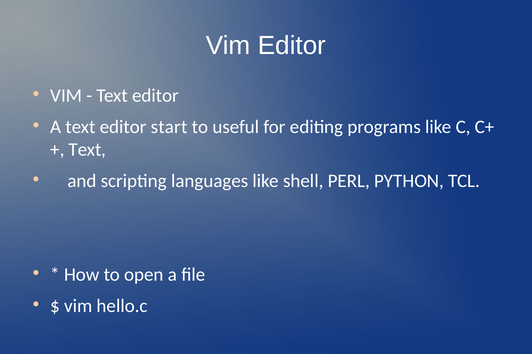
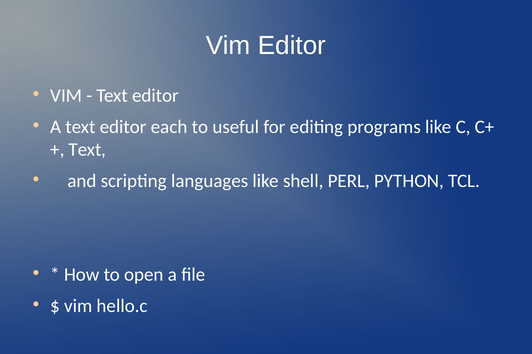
start: start -> each
